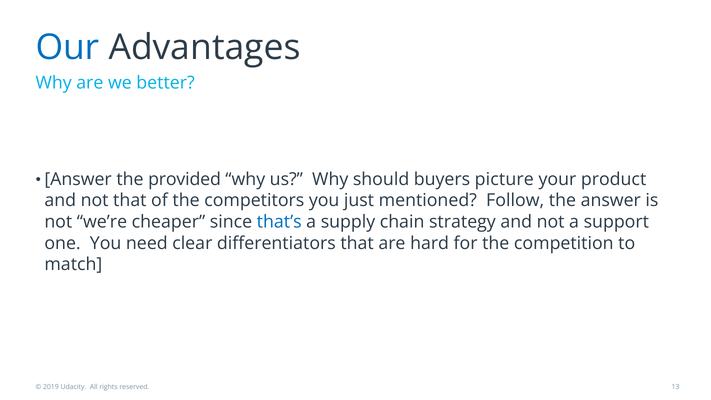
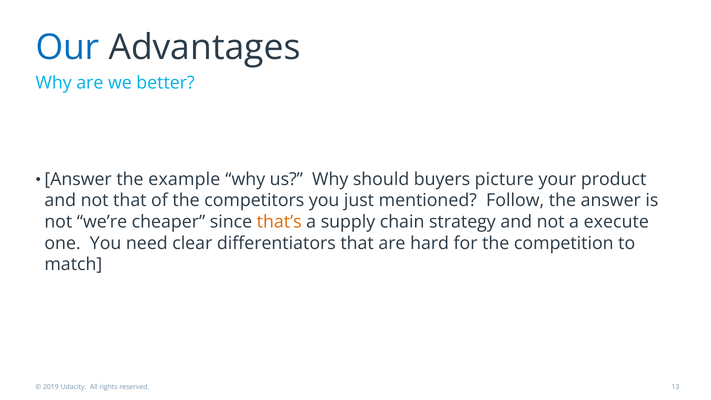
provided: provided -> example
that’s colour: blue -> orange
support: support -> execute
